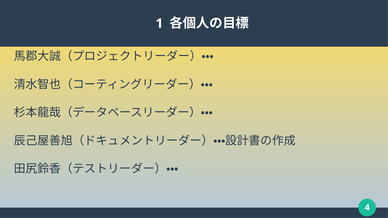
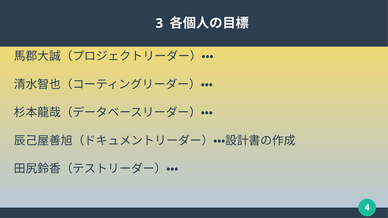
1 at (159, 23): 1 -> 3
